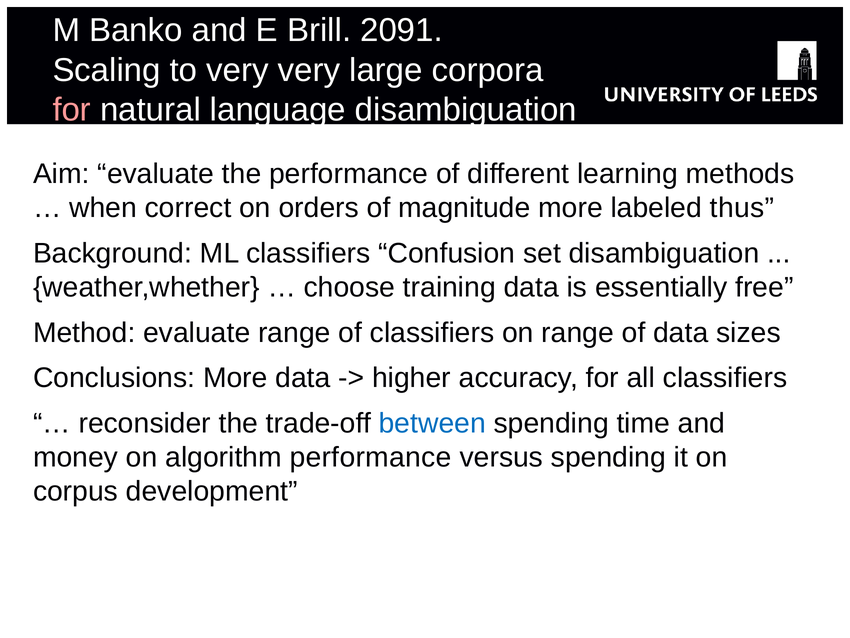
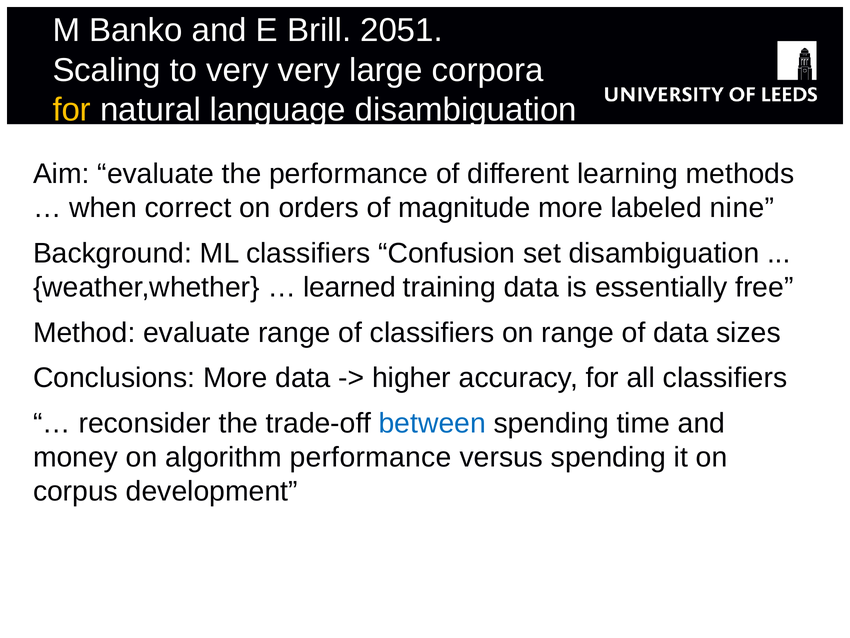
2091: 2091 -> 2051
for at (72, 110) colour: pink -> yellow
thus: thus -> nine
choose: choose -> learned
